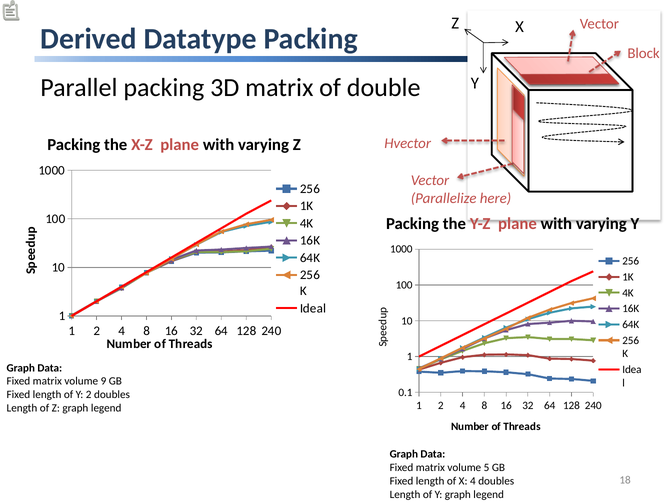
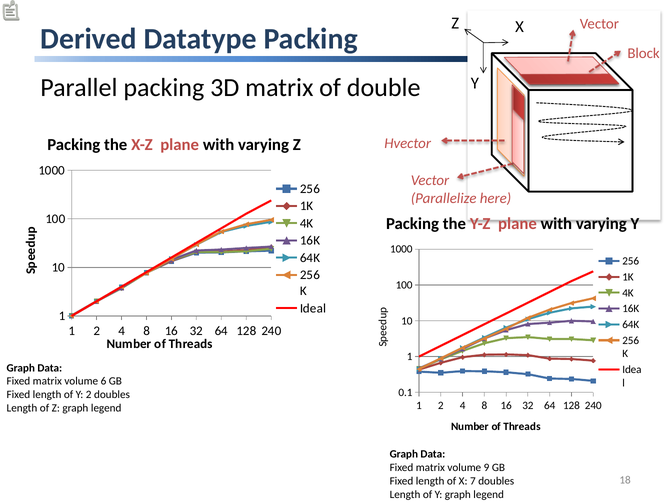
9: 9 -> 6
5: 5 -> 9
X 4: 4 -> 7
